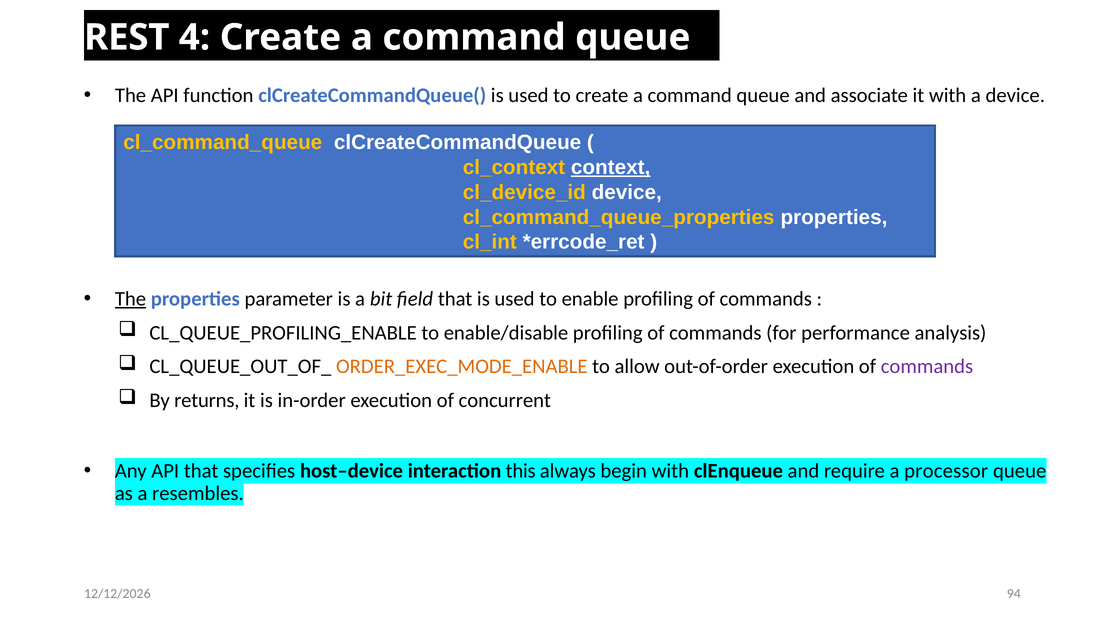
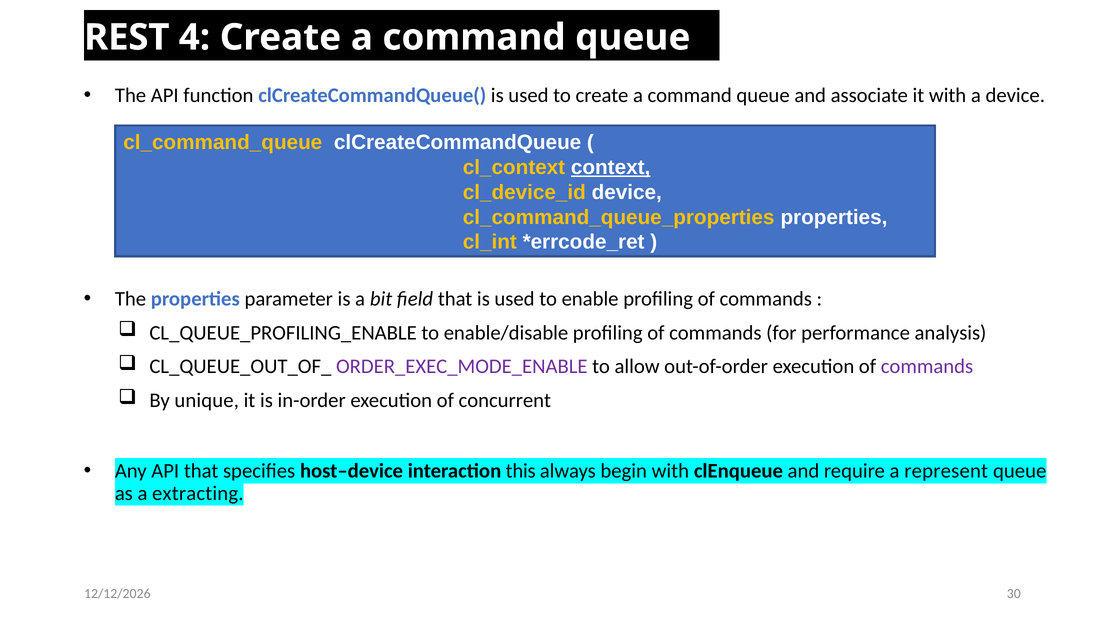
The at (131, 299) underline: present -> none
ORDER_EXEC_MODE_ENABLE colour: orange -> purple
returns: returns -> unique
processor: processor -> represent
resembles: resembles -> extracting
94: 94 -> 30
